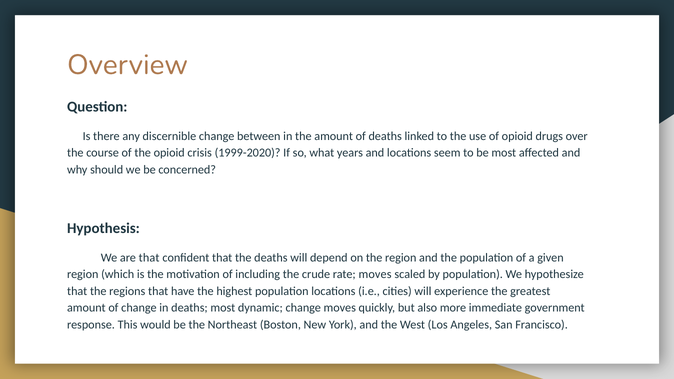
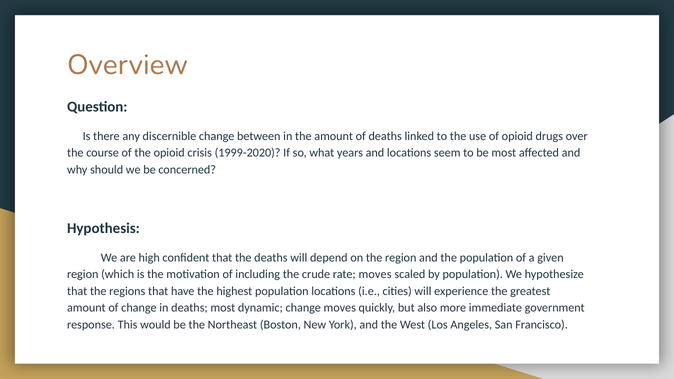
are that: that -> high
